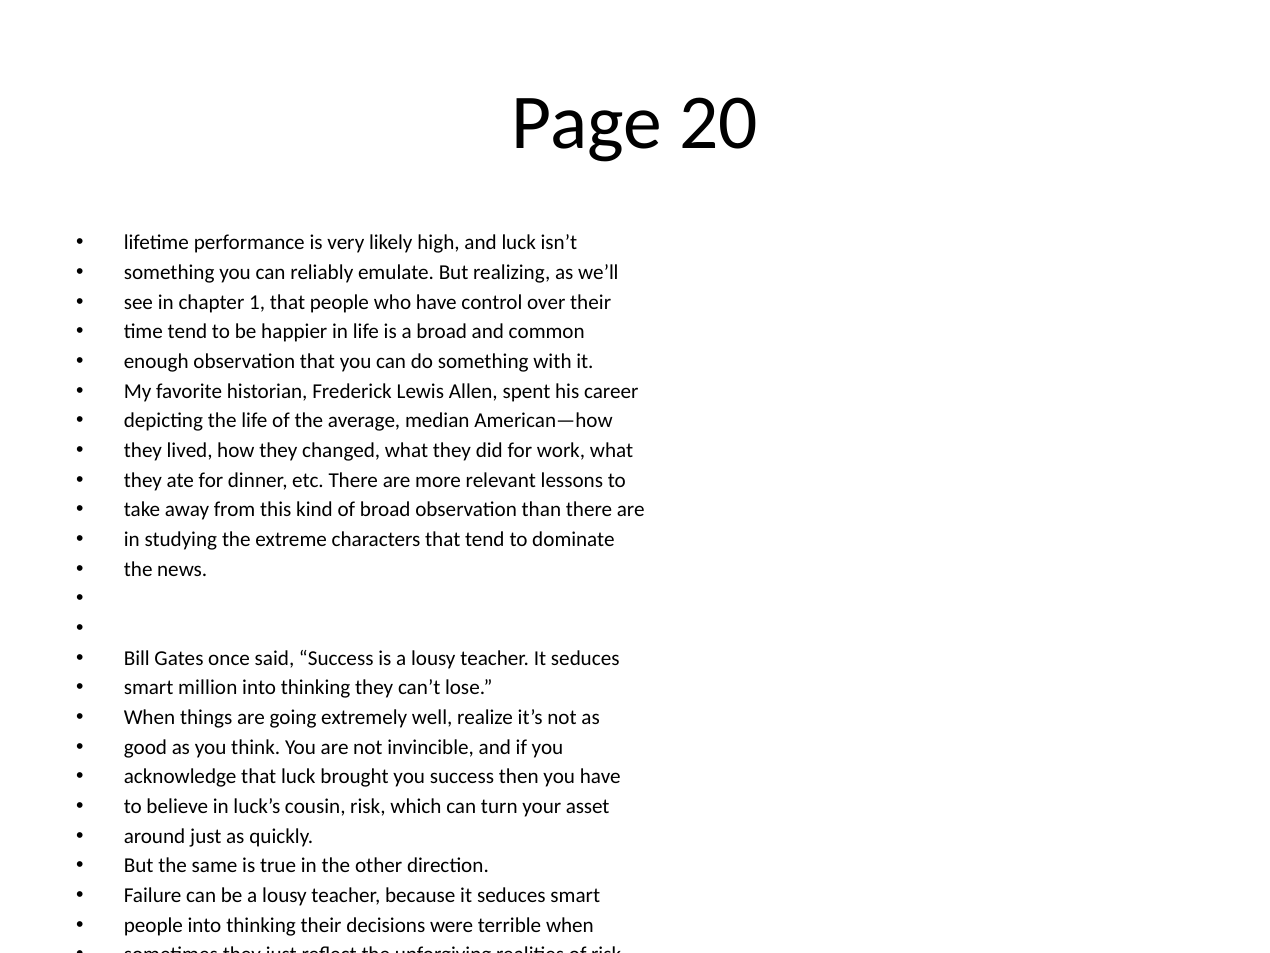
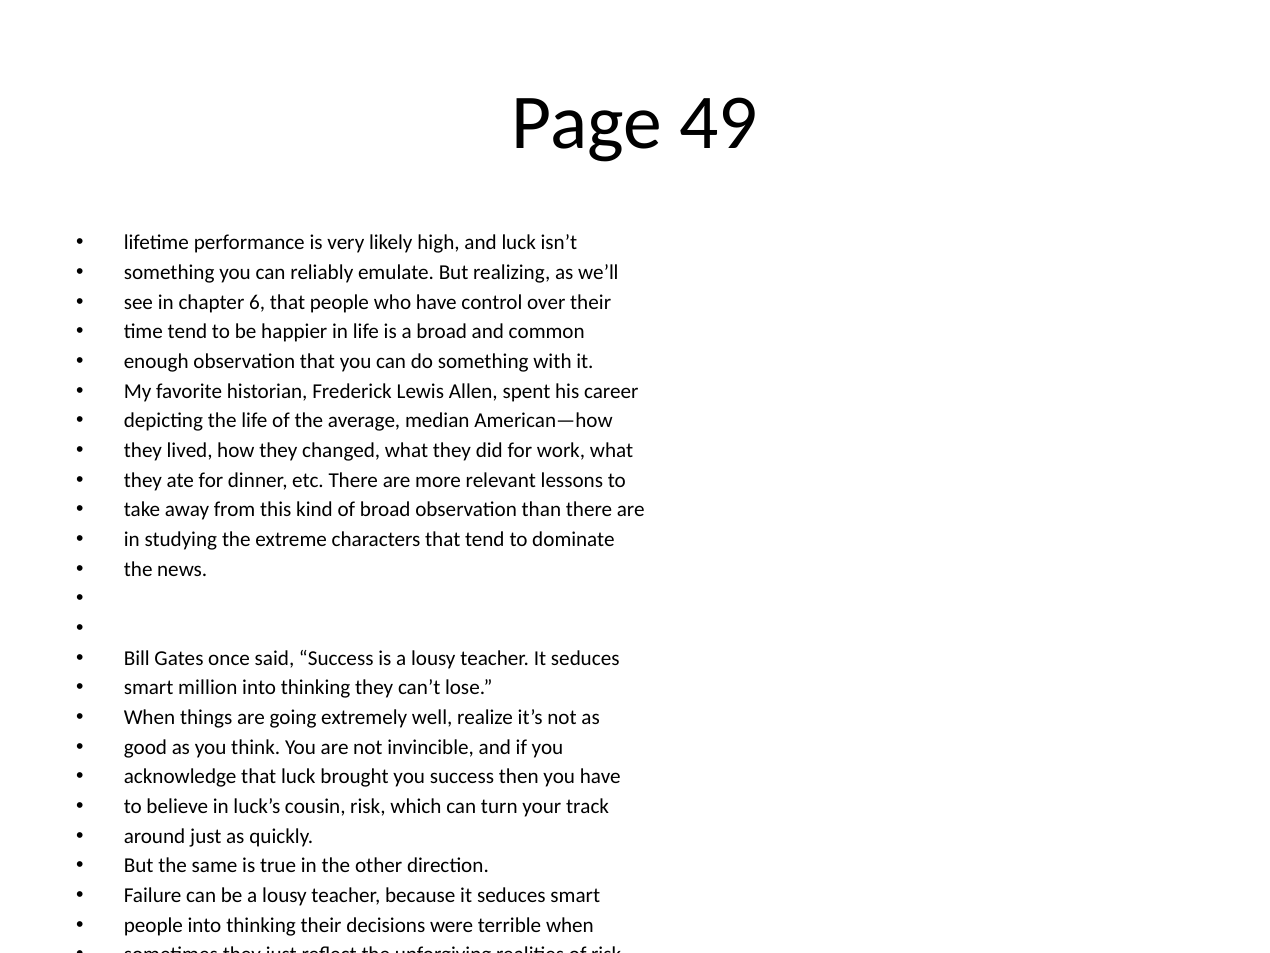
20: 20 -> 49
1: 1 -> 6
asset: asset -> track
